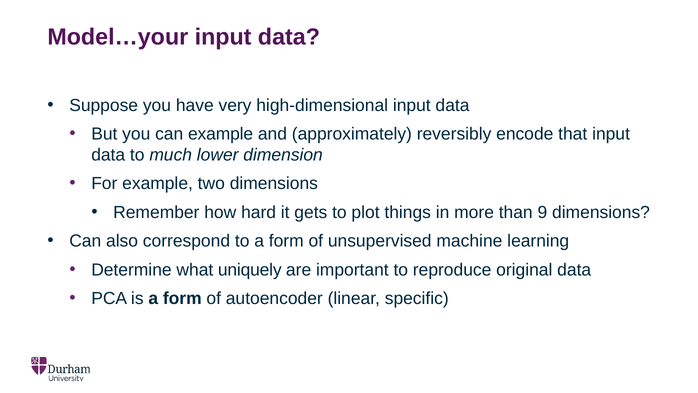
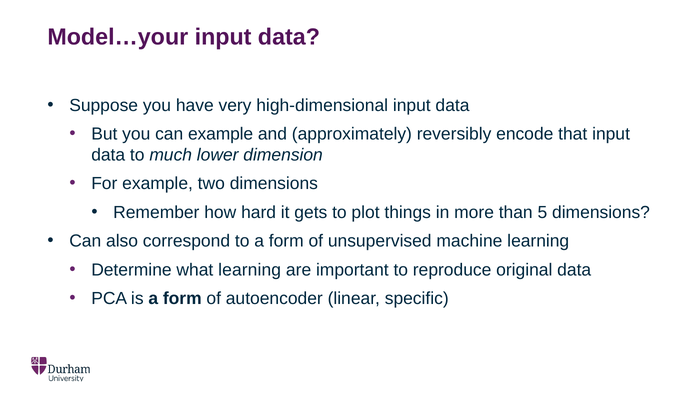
9: 9 -> 5
what uniquely: uniquely -> learning
